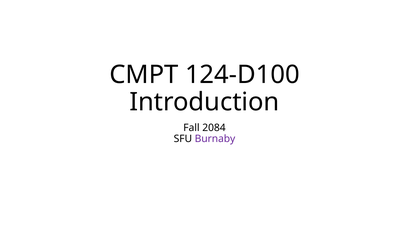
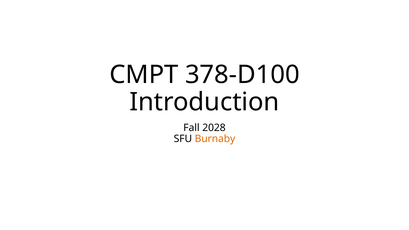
124-D100: 124-D100 -> 378-D100
2084: 2084 -> 2028
Burnaby colour: purple -> orange
